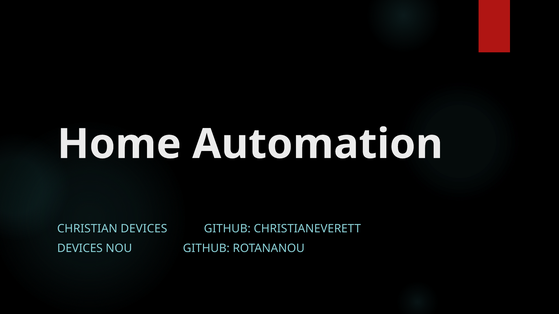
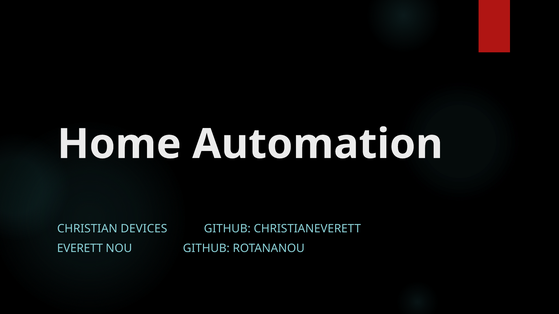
DEVICES at (80, 249): DEVICES -> EVERETT
